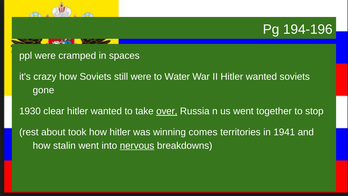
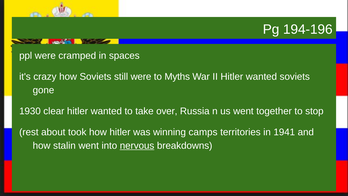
Water: Water -> Myths
over underline: present -> none
comes: comes -> camps
